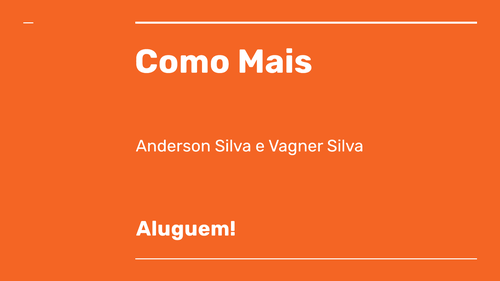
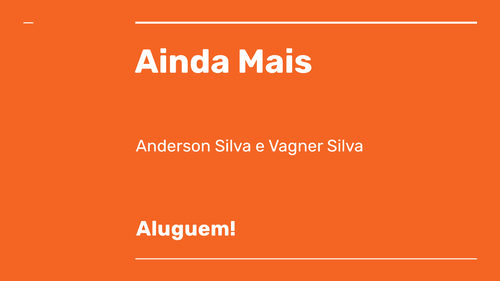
Como: Como -> Ainda
